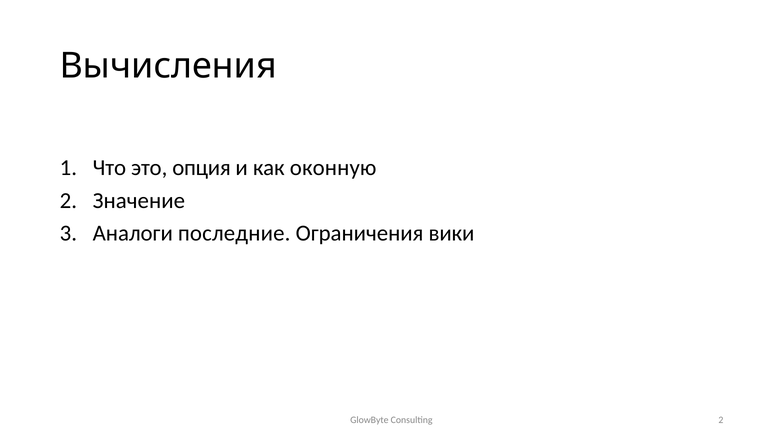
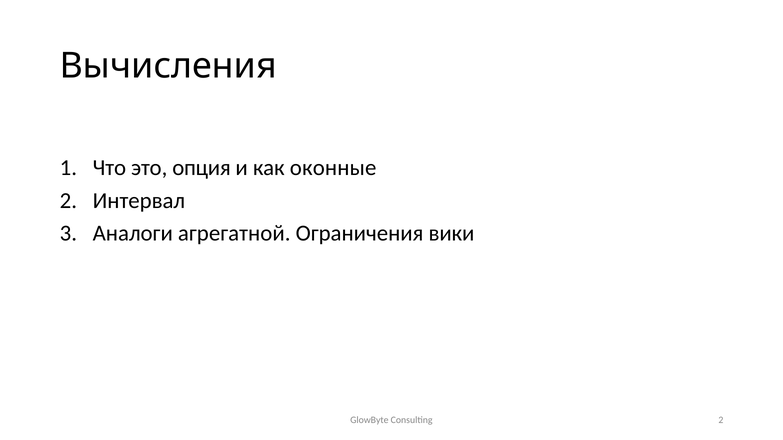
оконную: оконную -> оконные
Значение: Значение -> Интервал
последние: последние -> агрегатной
